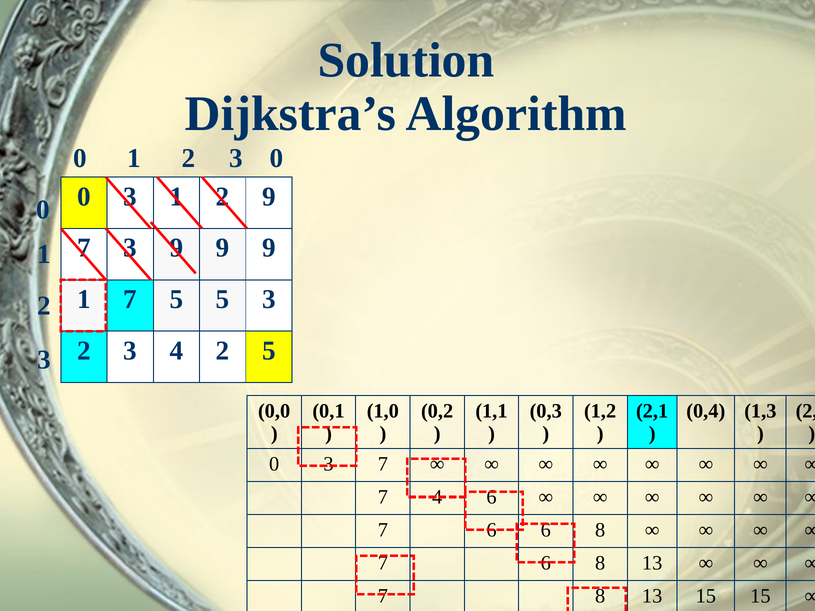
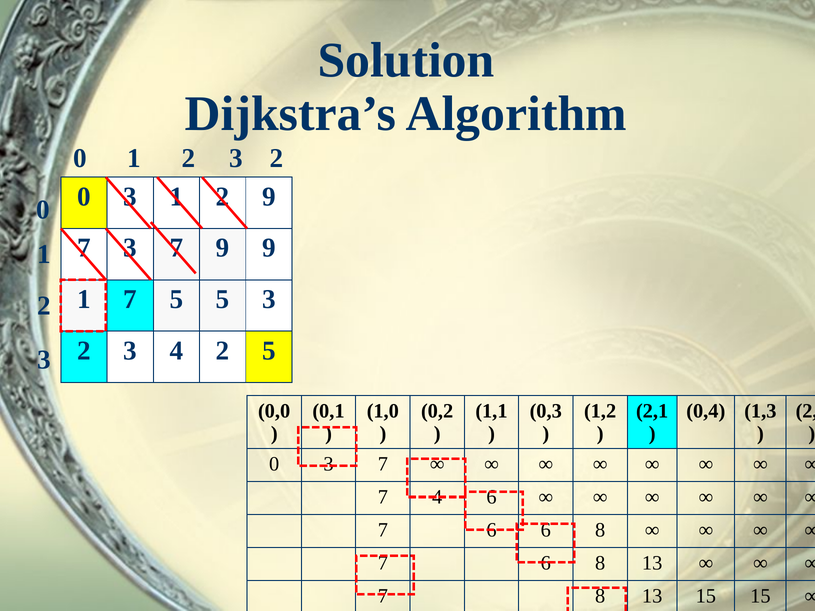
2 3 0: 0 -> 2
7 3 9: 9 -> 7
